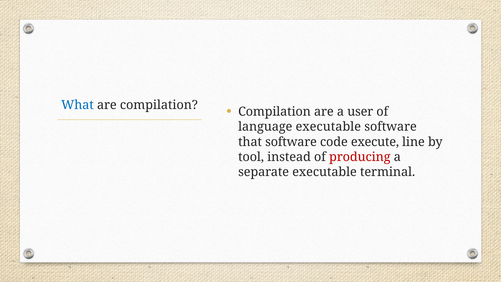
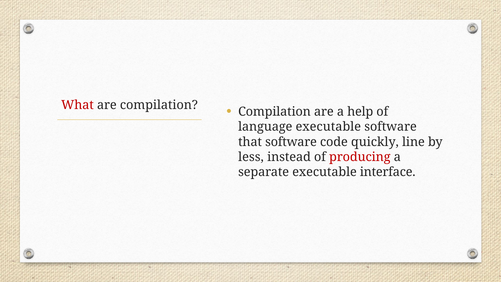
What colour: blue -> red
user: user -> help
execute: execute -> quickly
tool: tool -> less
terminal: terminal -> interface
